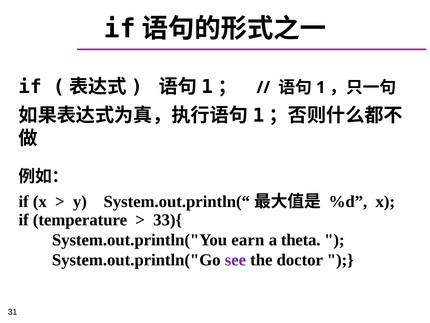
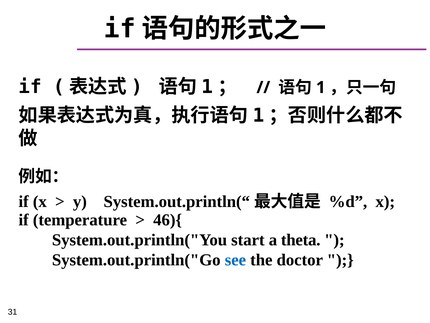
33){: 33){ -> 46){
earn: earn -> start
see colour: purple -> blue
